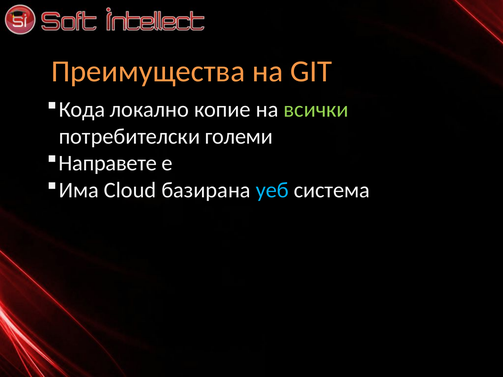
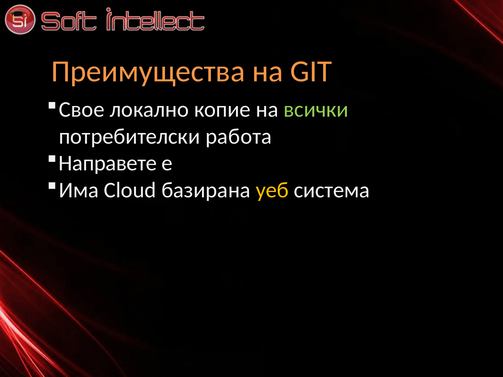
Кода: Кода -> Свое
големи: големи -> работа
уеб colour: light blue -> yellow
